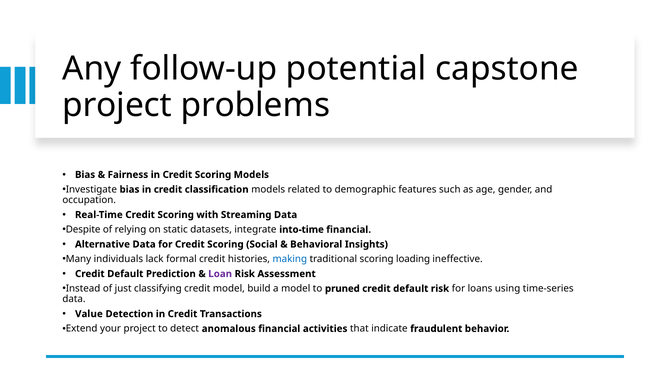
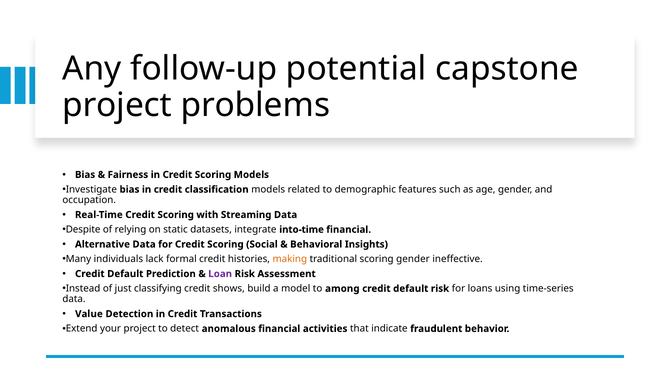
making colour: blue -> orange
scoring loading: loading -> gender
credit model: model -> shows
pruned: pruned -> among
